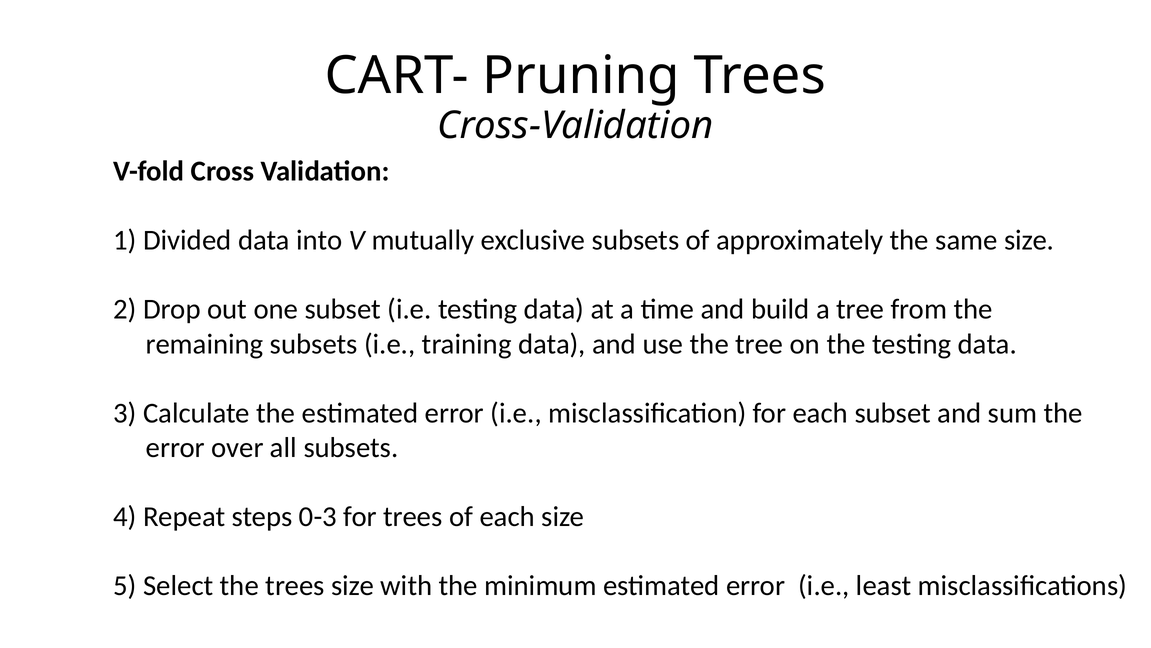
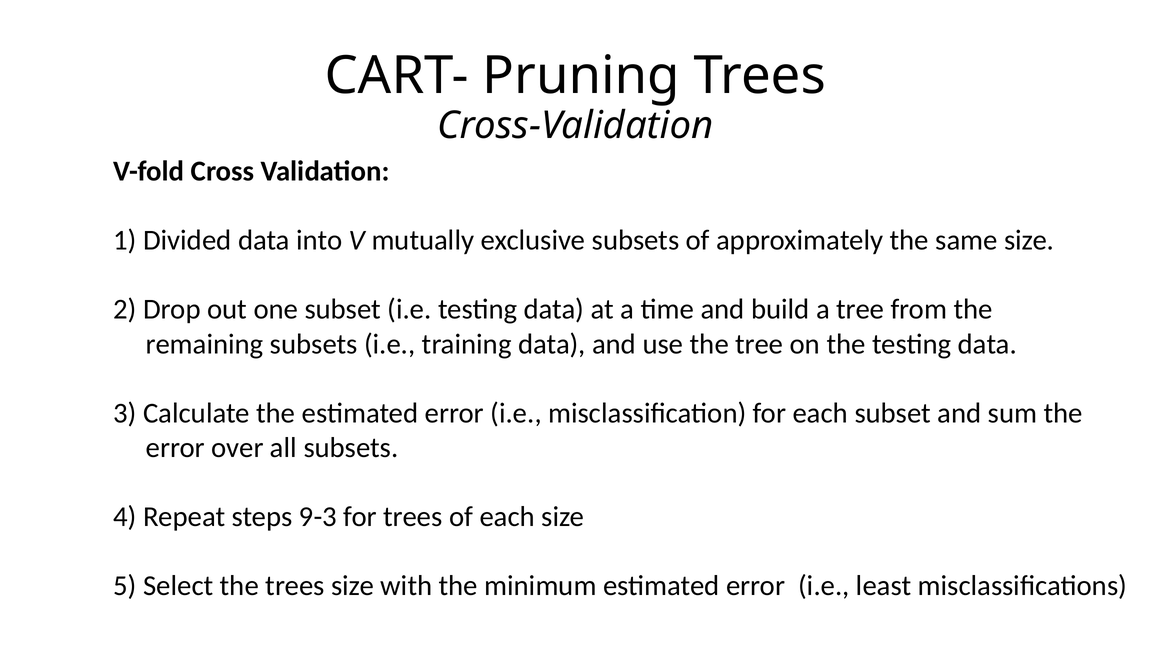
0-3: 0-3 -> 9-3
